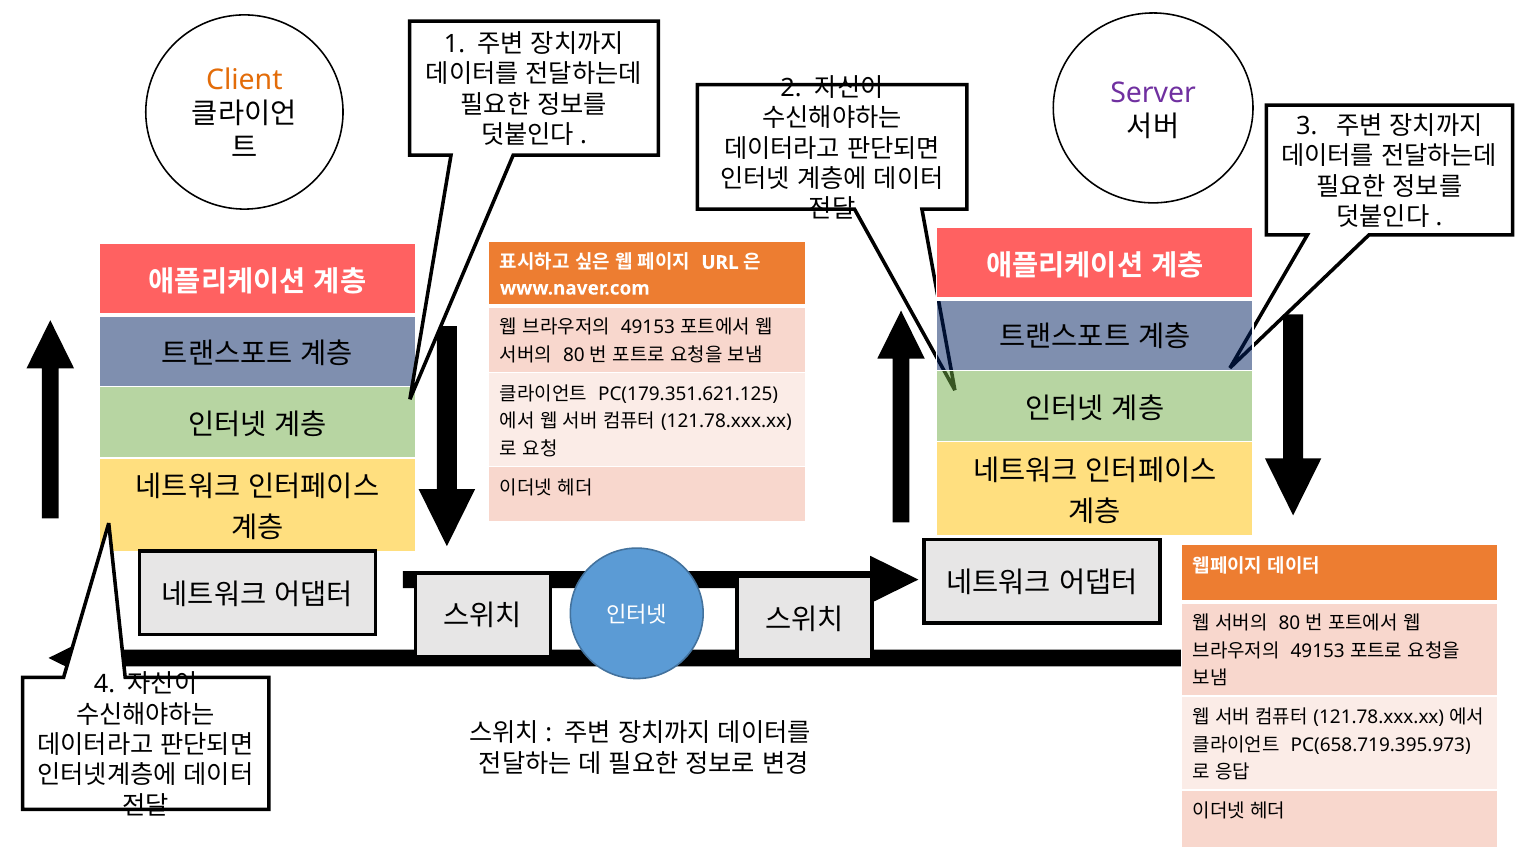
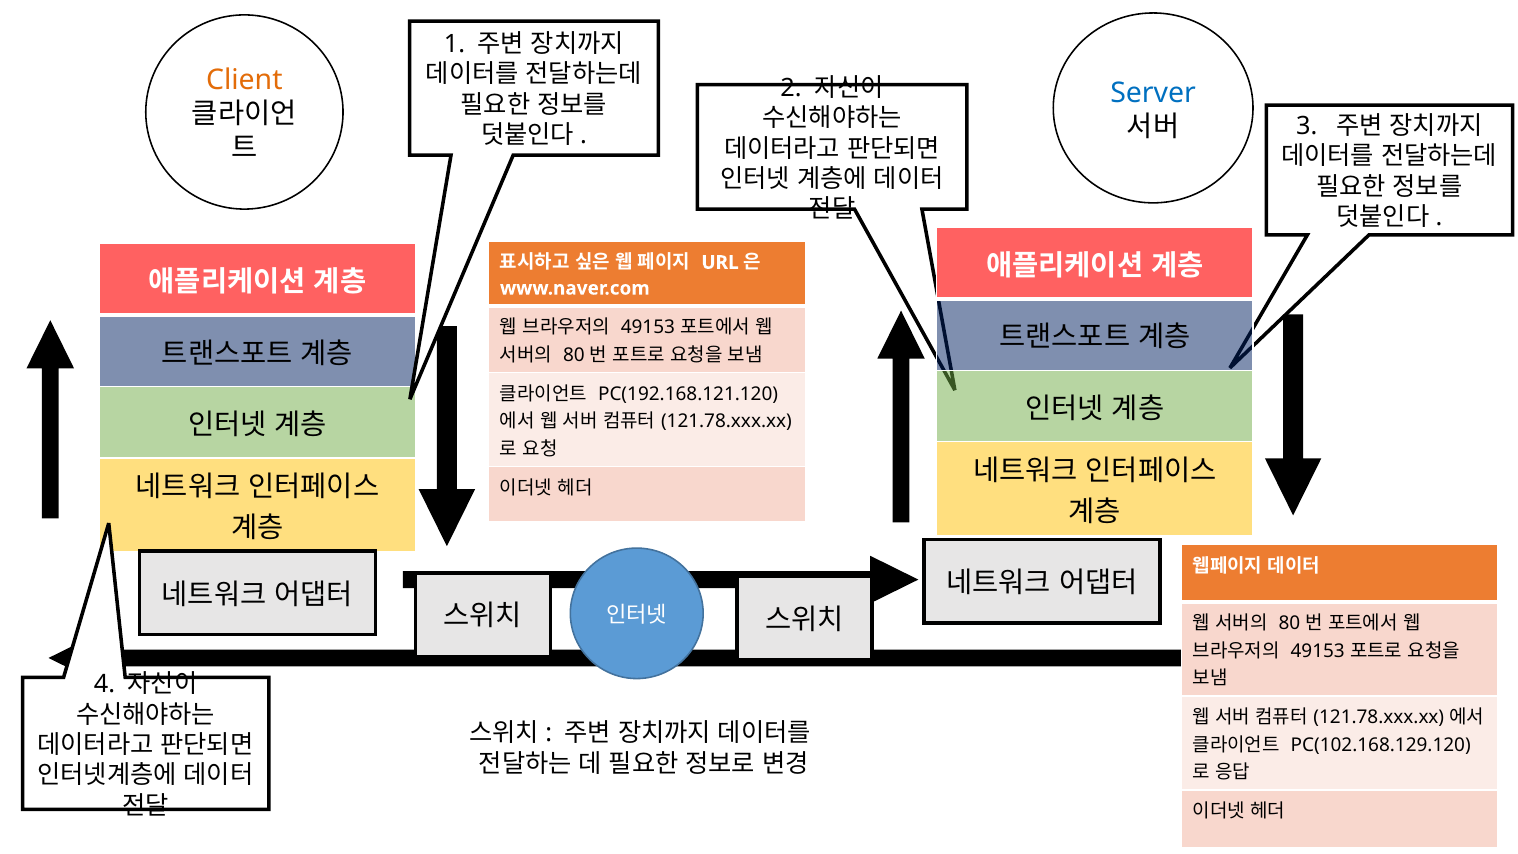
Server colour: purple -> blue
PC(179.351.621.125: PC(179.351.621.125 -> PC(192.168.121.120
PC(658.719.395.973: PC(658.719.395.973 -> PC(102.168.129.120
